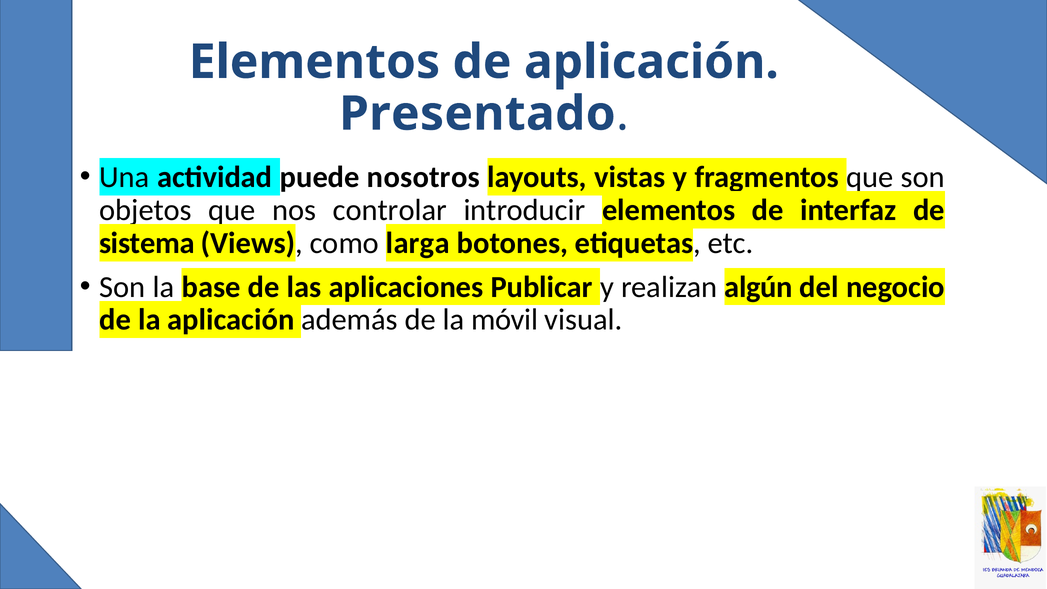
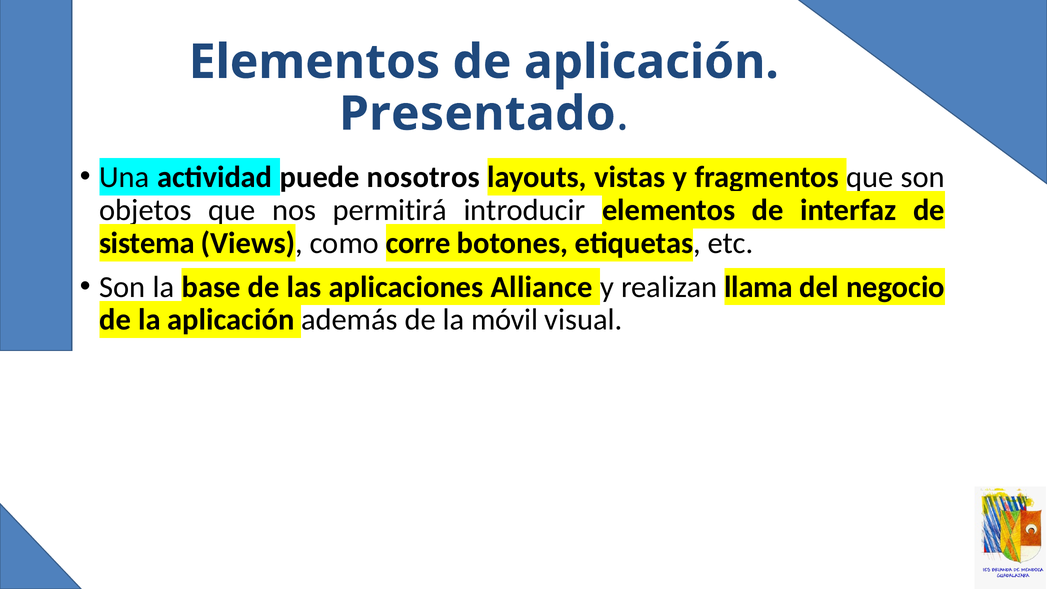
controlar: controlar -> permitirá
larga: larga -> corre
Publicar: Publicar -> Alliance
algún: algún -> llama
